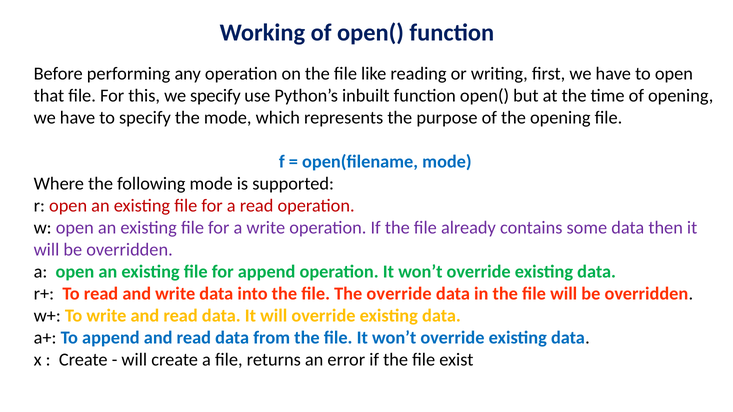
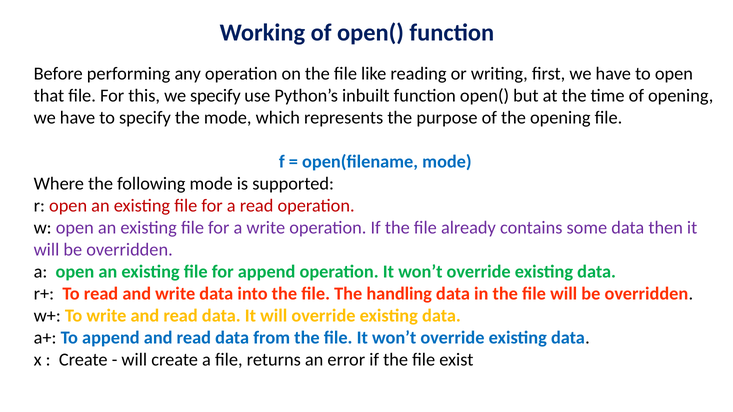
The override: override -> handling
